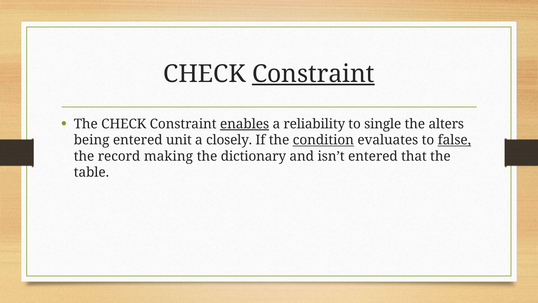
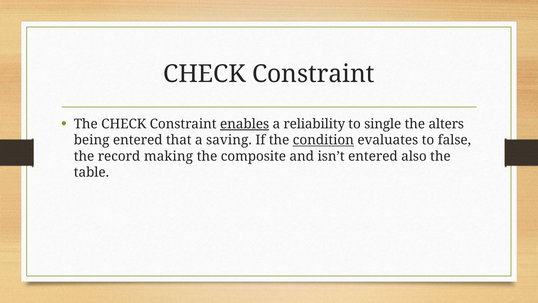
Constraint at (313, 74) underline: present -> none
unit: unit -> that
closely: closely -> saving
false underline: present -> none
dictionary: dictionary -> composite
that: that -> also
